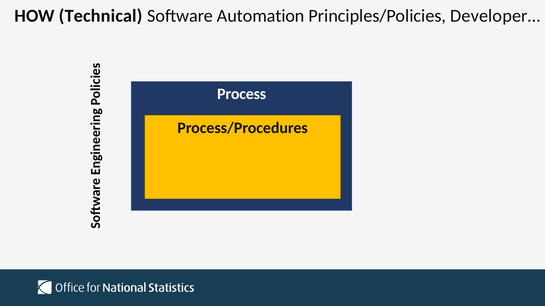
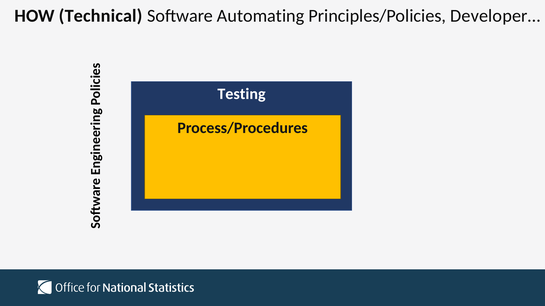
Automation: Automation -> Automating
Process: Process -> Testing
